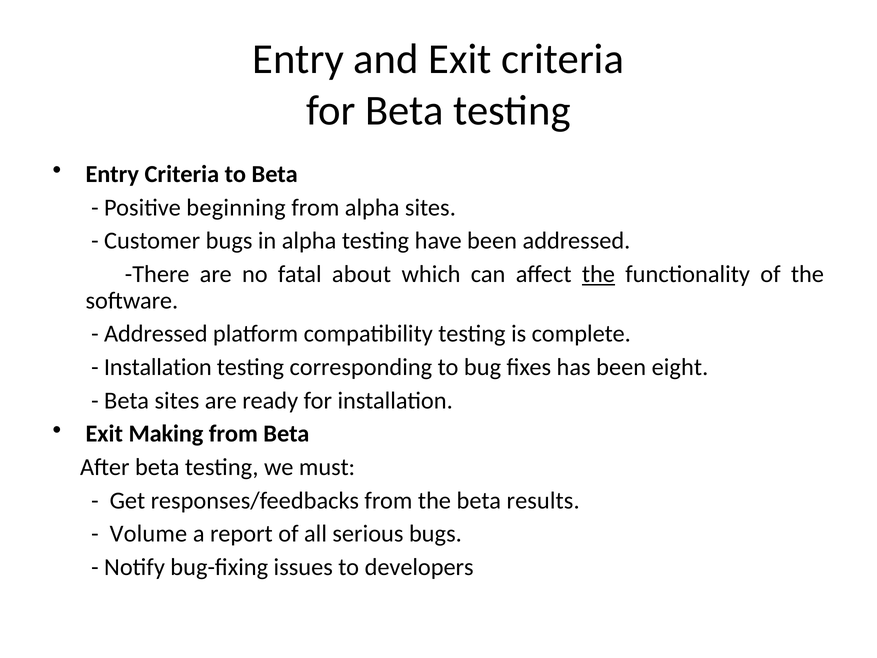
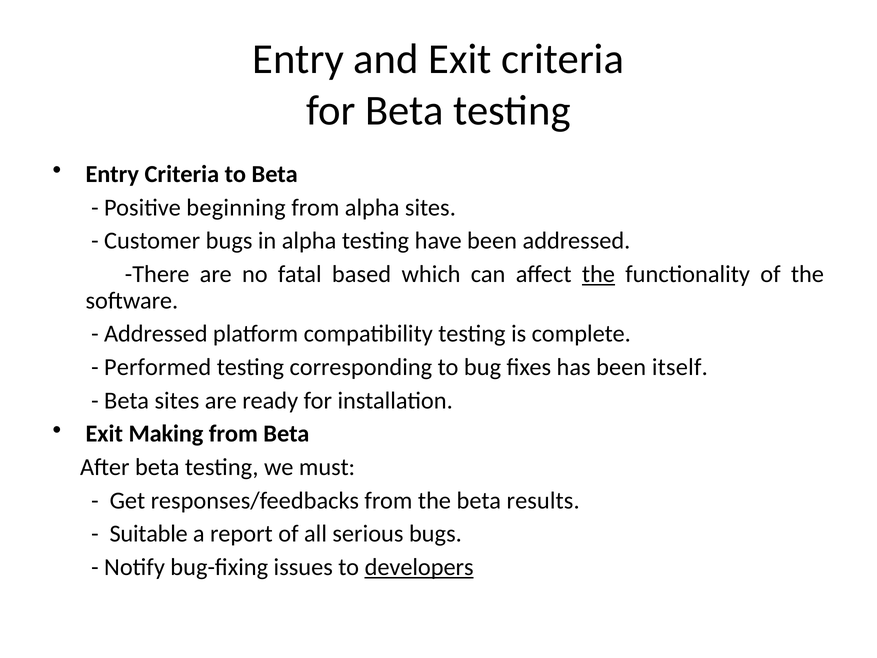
about: about -> based
Installation at (158, 367): Installation -> Performed
eight: eight -> itself
Volume: Volume -> Suitable
developers underline: none -> present
